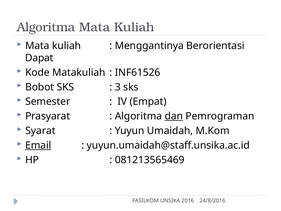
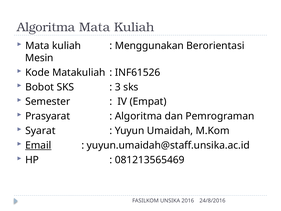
Menggantinya: Menggantinya -> Menggunakan
Dapat: Dapat -> Mesin
dan underline: present -> none
